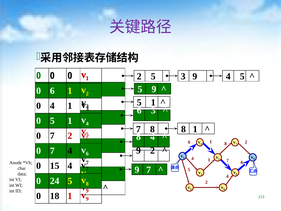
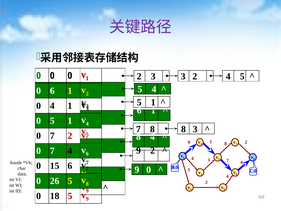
2 5: 5 -> 3
9 at (195, 76): 9 -> 2
5 9: 9 -> 4
3 at (153, 110): 3 -> 1
8 1: 1 -> 3
15 4: 4 -> 6
9 7: 7 -> 0
24: 24 -> 26
18 1: 1 -> 5
